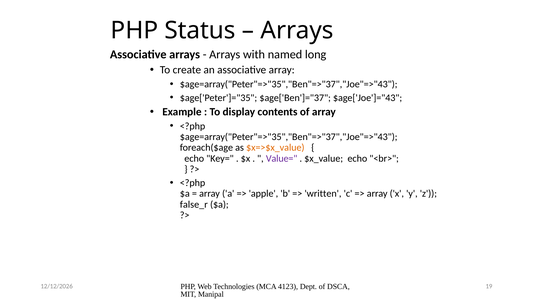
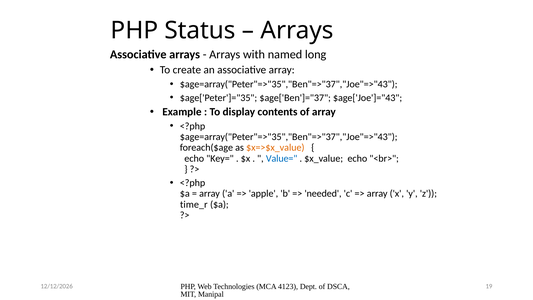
Value= colour: purple -> blue
written: written -> needed
false_r: false_r -> time_r
